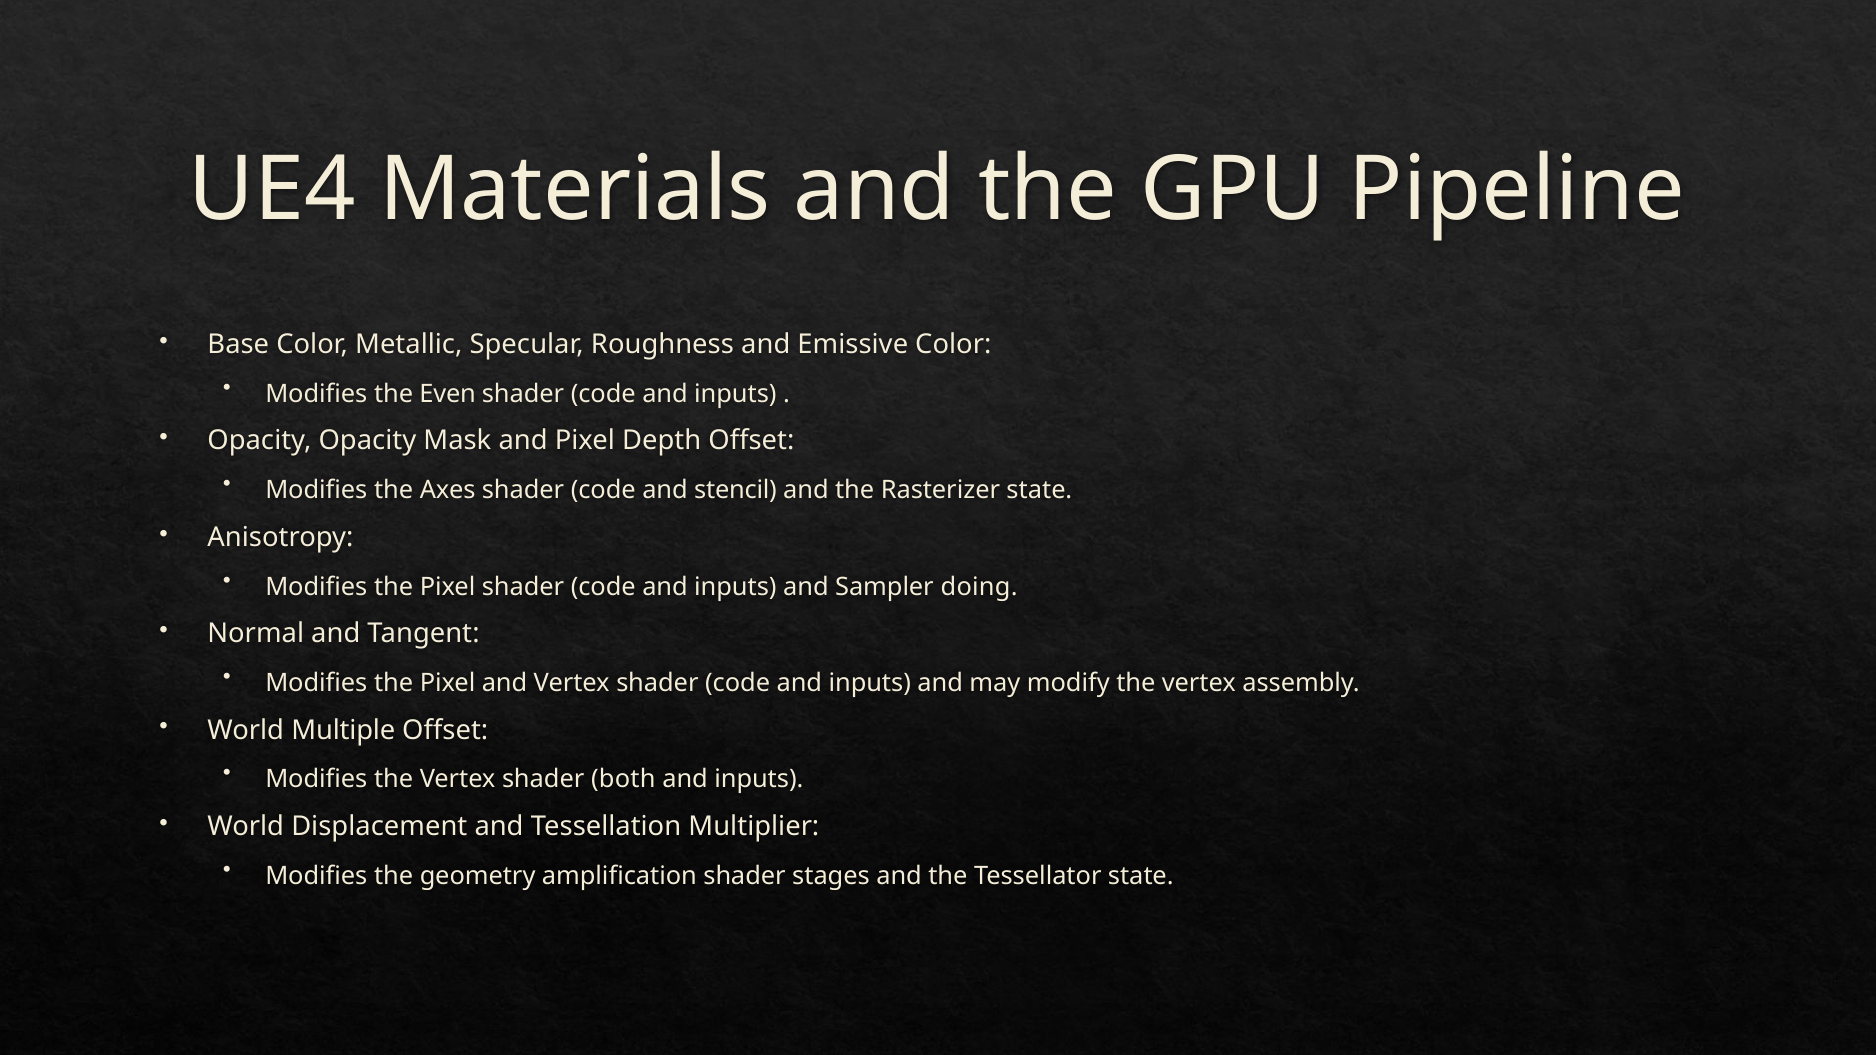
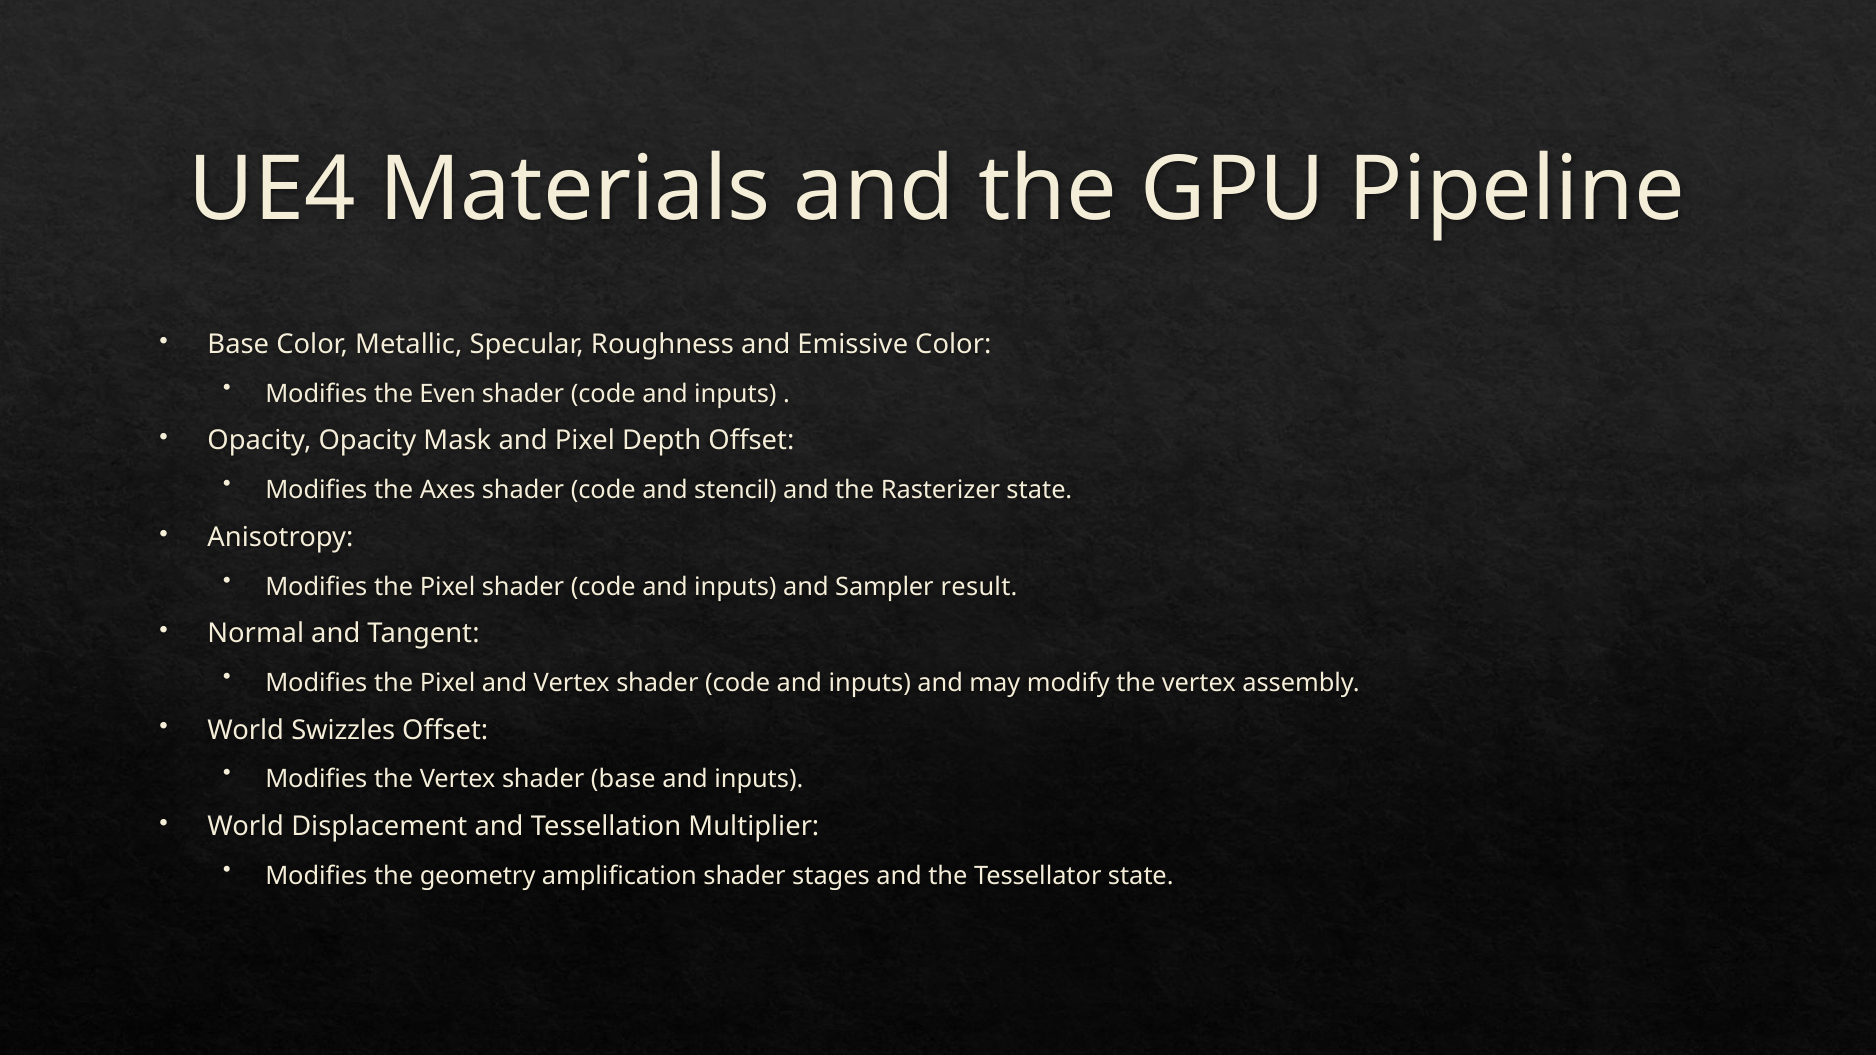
doing: doing -> result
Multiple: Multiple -> Swizzles
shader both: both -> base
